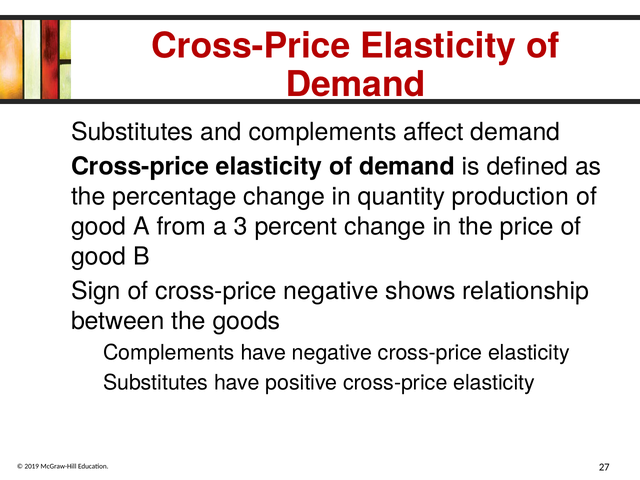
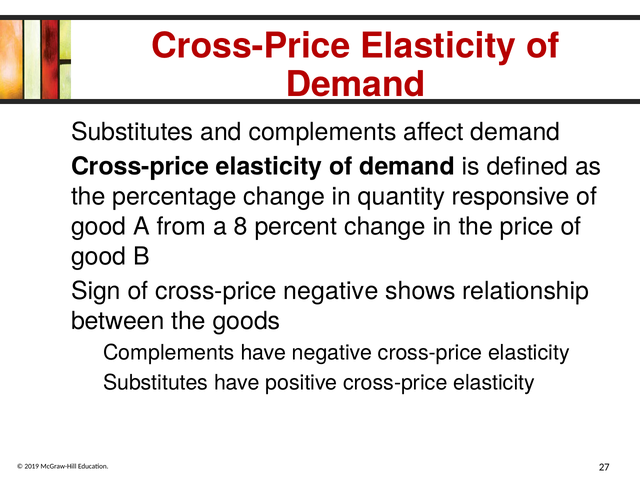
production: production -> responsive
3: 3 -> 8
